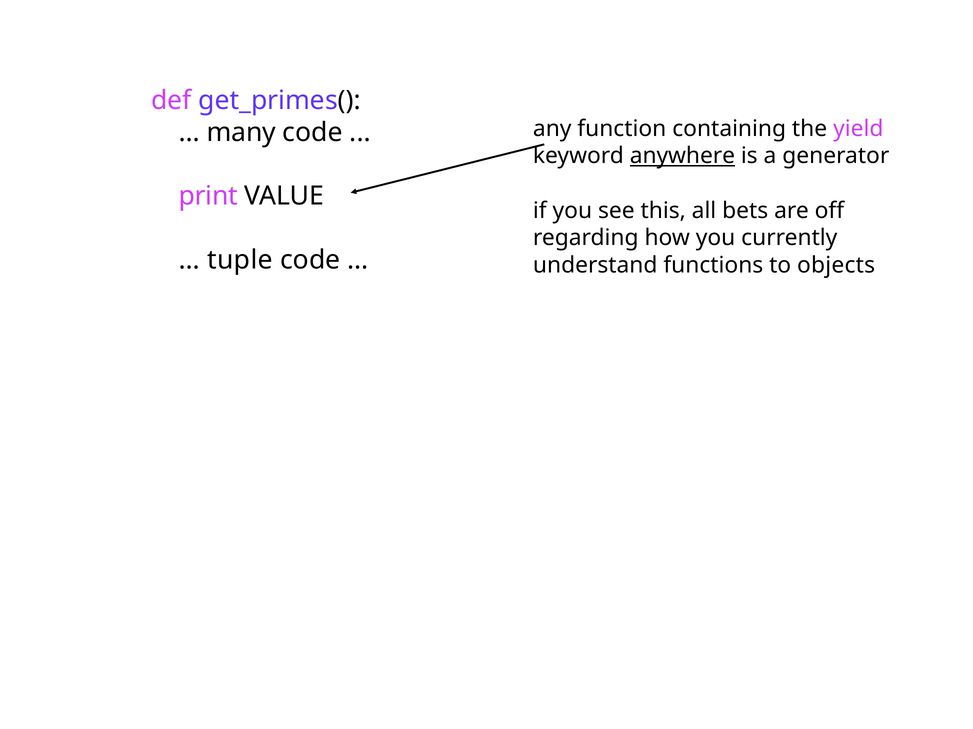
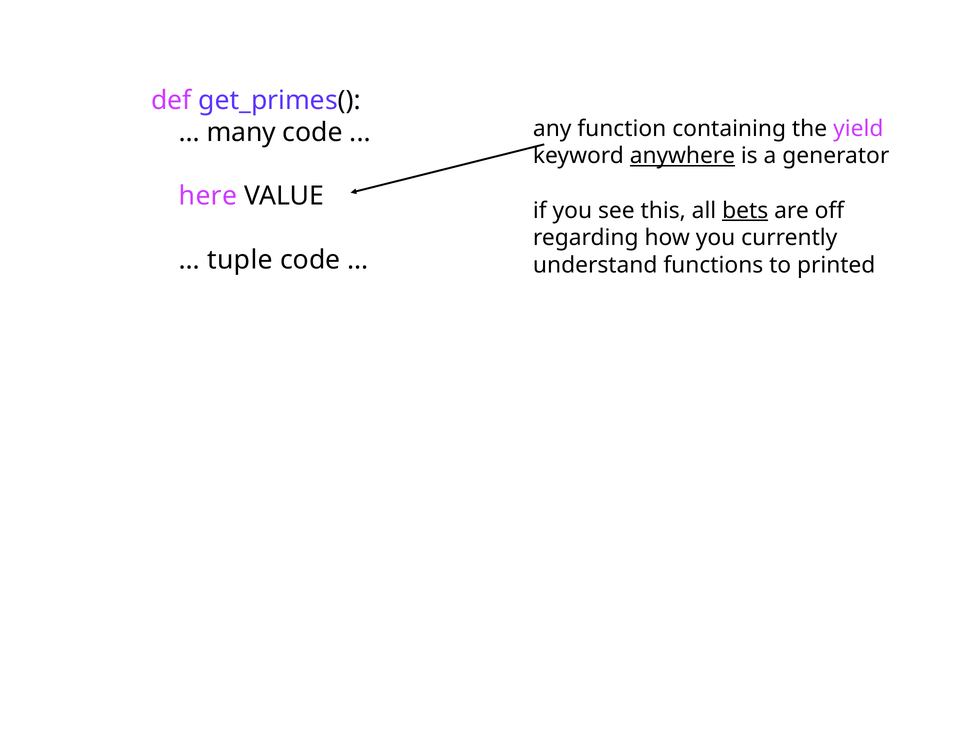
print: print -> here
bets underline: none -> present
objects: objects -> printed
